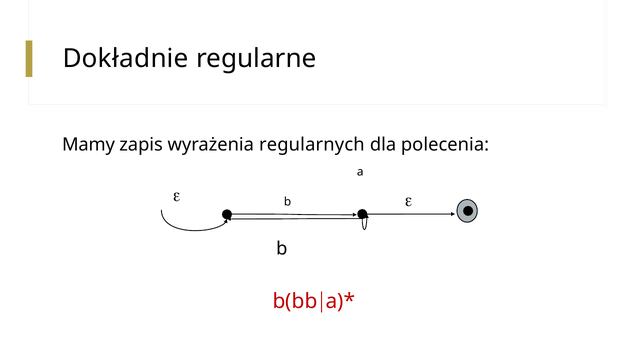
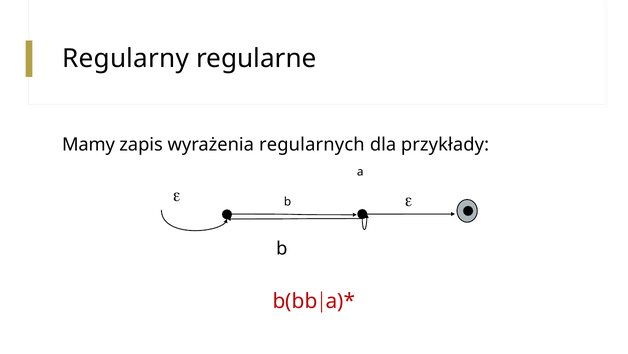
Dokładnie: Dokładnie -> Regularny
polecenia: polecenia -> przykłady
